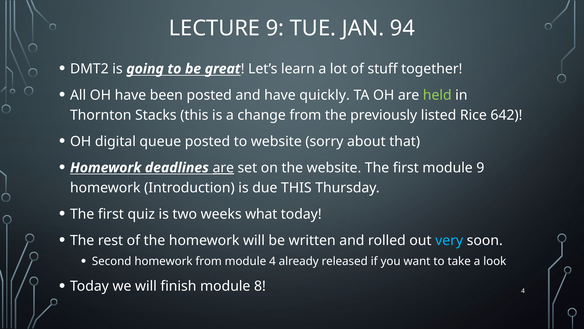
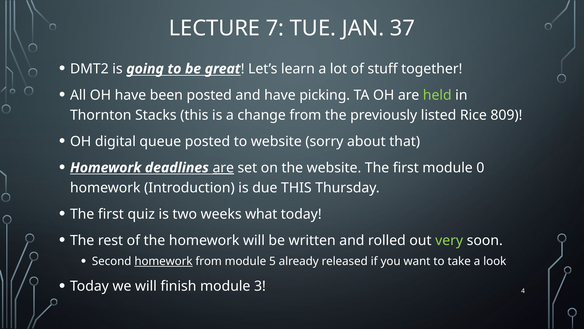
LECTURE 9: 9 -> 7
94: 94 -> 37
quickly: quickly -> picking
642: 642 -> 809
module 9: 9 -> 0
very colour: light blue -> light green
homework at (163, 261) underline: none -> present
module 4: 4 -> 5
8: 8 -> 3
